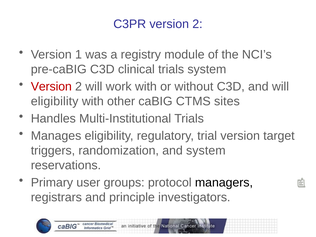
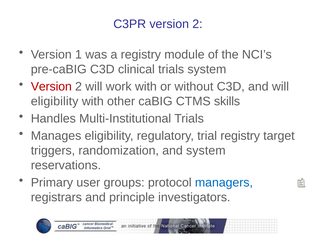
sites: sites -> skills
trial version: version -> registry
managers colour: black -> blue
